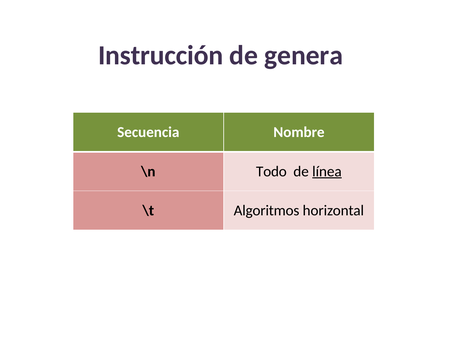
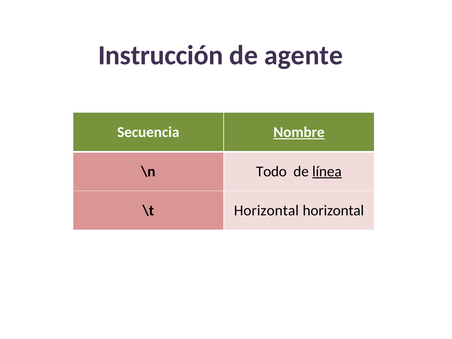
genera: genera -> agente
Nombre underline: none -> present
\t Algoritmos: Algoritmos -> Horizontal
